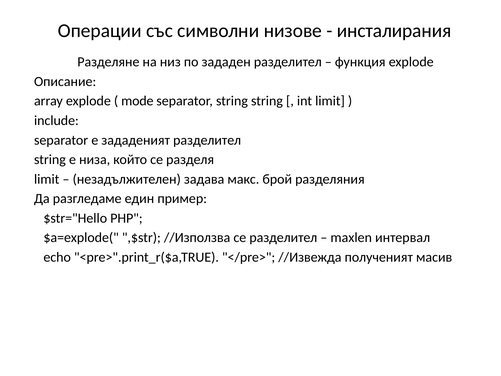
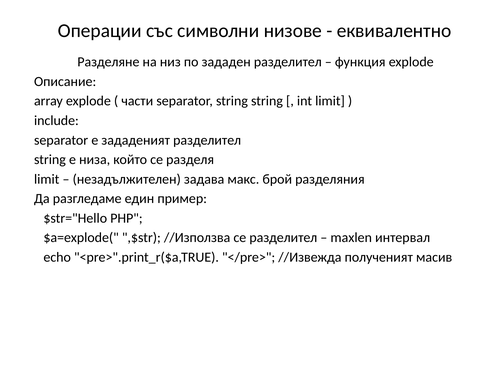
инсталирания: инсталирания -> еквивалентно
mode: mode -> части
